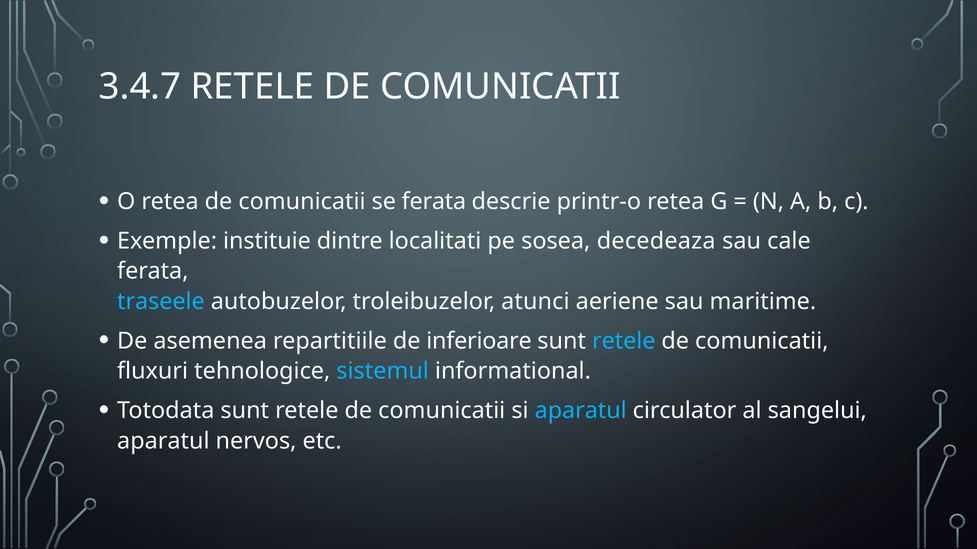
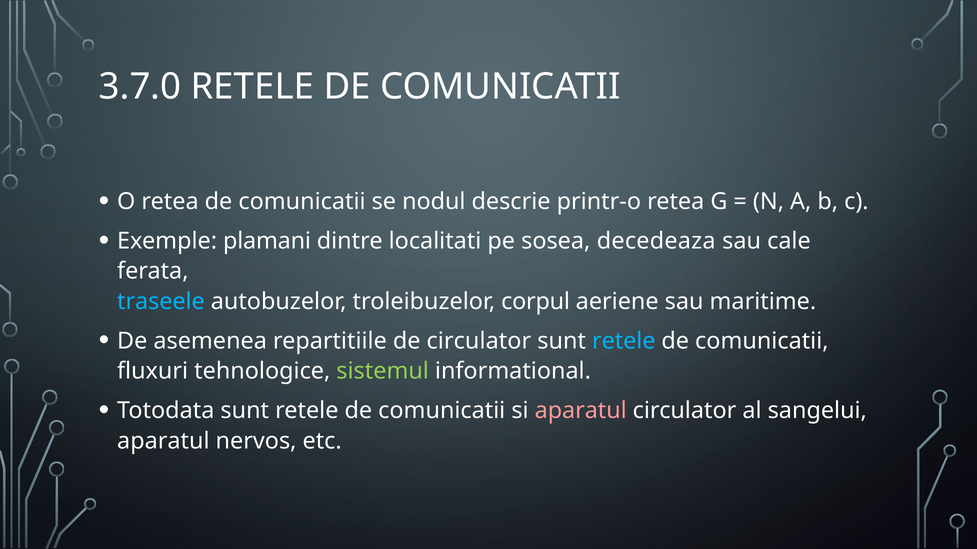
3.4.7: 3.4.7 -> 3.7.0
se ferata: ferata -> nodul
instituie: instituie -> plamani
atunci: atunci -> corpul
de inferioare: inferioare -> circulator
sistemul colour: light blue -> light green
aparatul at (581, 411) colour: light blue -> pink
